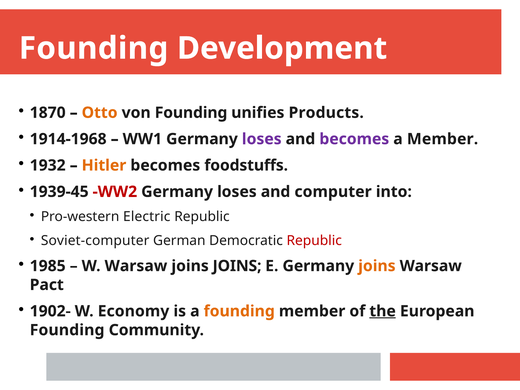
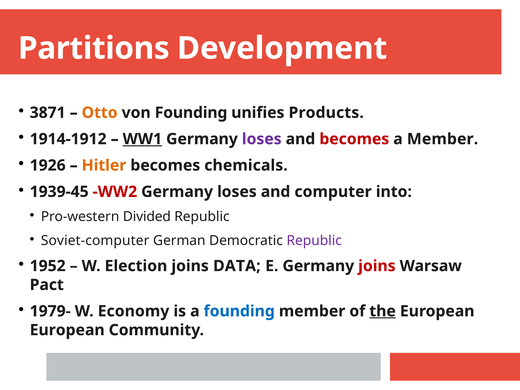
Founding at (94, 48): Founding -> Partitions
1870: 1870 -> 3871
1914-1968: 1914-1968 -> 1914-1912
WW1 underline: none -> present
becomes at (354, 139) colour: purple -> red
1932: 1932 -> 1926
foodstuffs: foodstuffs -> chemicals
Electric: Electric -> Divided
Republic at (314, 241) colour: red -> purple
1985: 1985 -> 1952
W Warsaw: Warsaw -> Election
joins JOINS: JOINS -> DATA
joins at (377, 266) colour: orange -> red
1902-: 1902- -> 1979-
founding at (239, 311) colour: orange -> blue
Founding at (67, 330): Founding -> European
